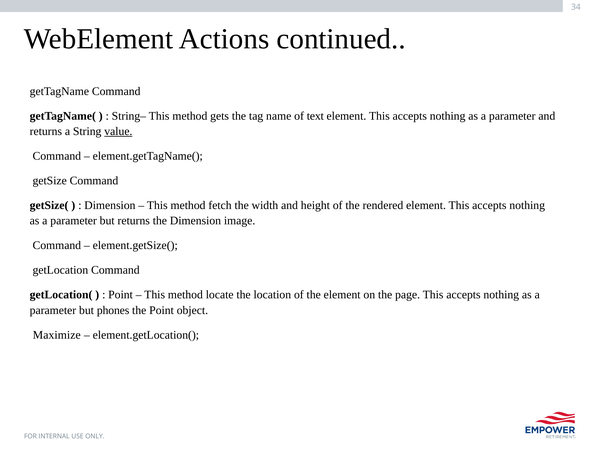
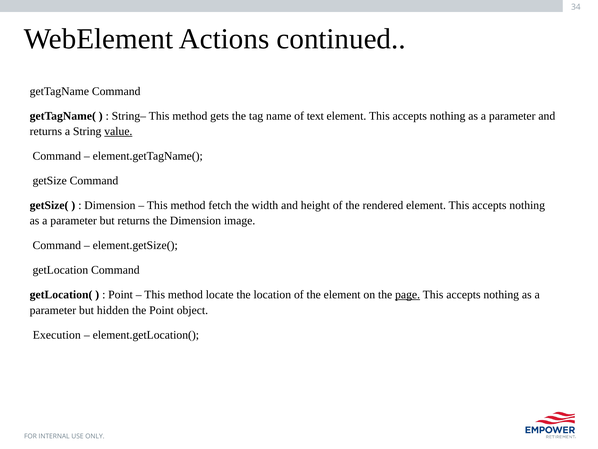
page underline: none -> present
phones: phones -> hidden
Maximize: Maximize -> Execution
